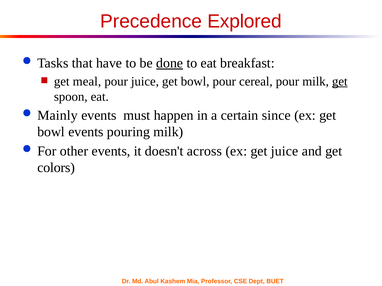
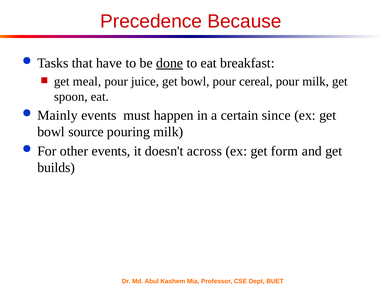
Explored: Explored -> Because
get at (340, 82) underline: present -> none
bowl events: events -> source
get juice: juice -> form
colors: colors -> builds
